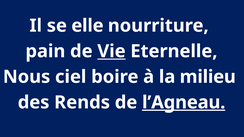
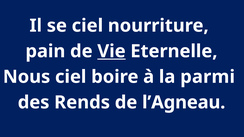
se elle: elle -> ciel
milieu: milieu -> parmi
l’Agneau underline: present -> none
